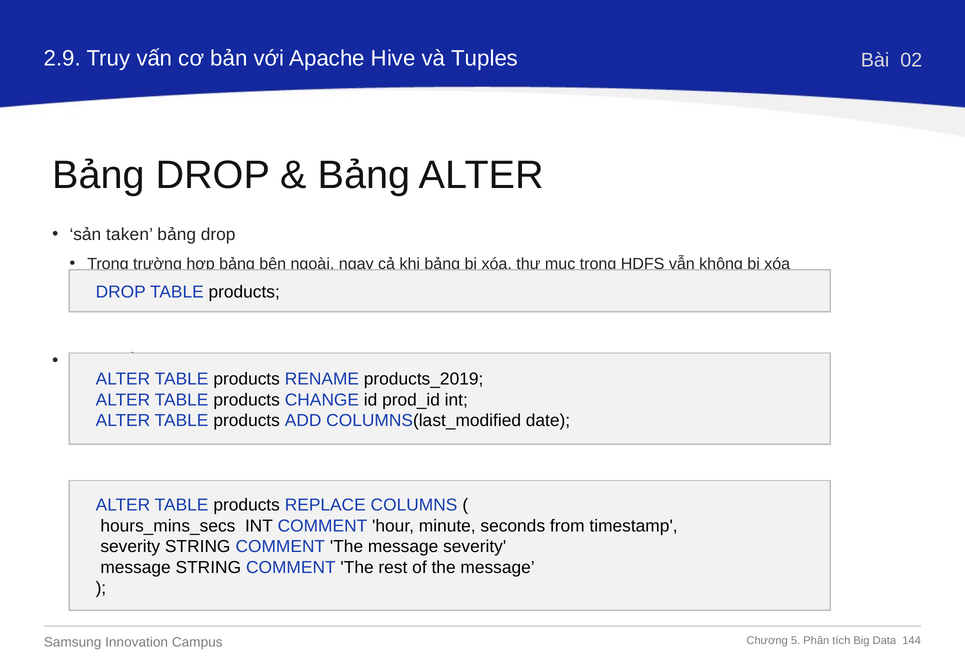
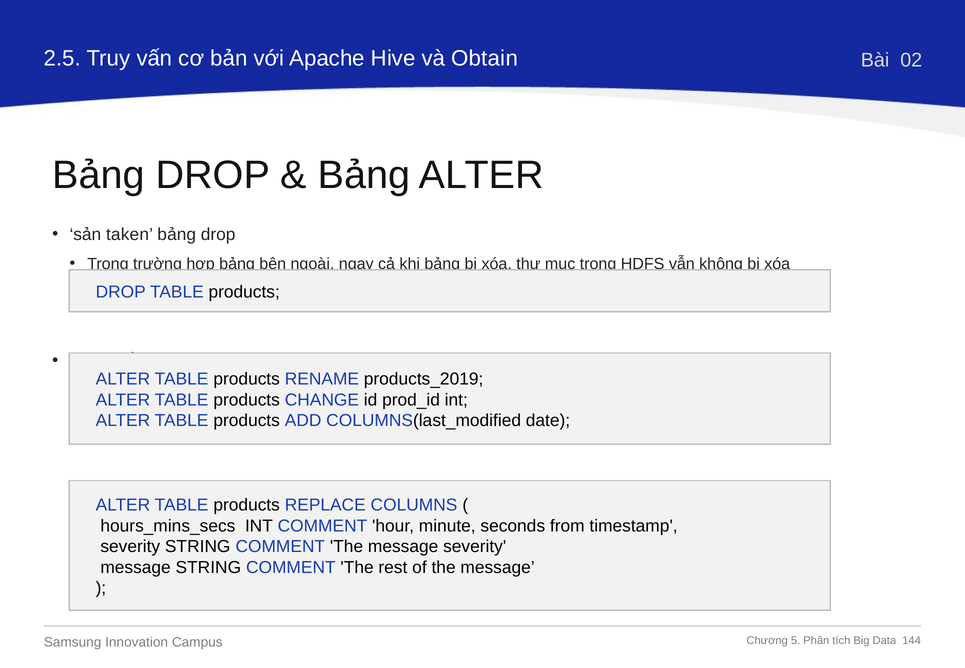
2.9: 2.9 -> 2.5
Tuples: Tuples -> Obtain
